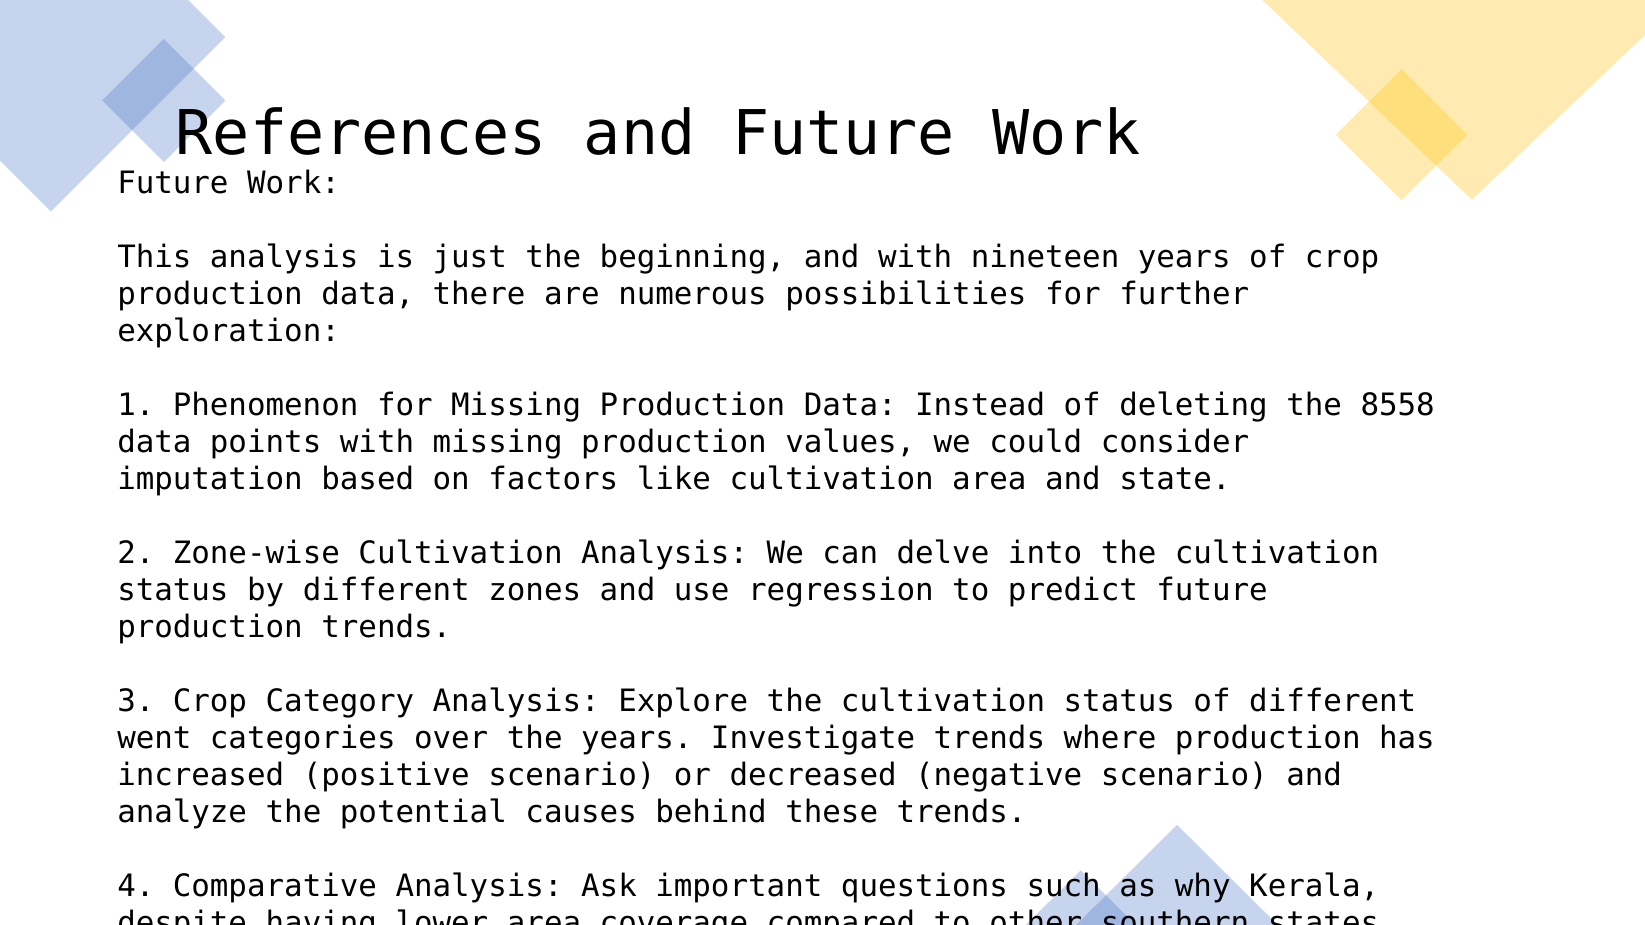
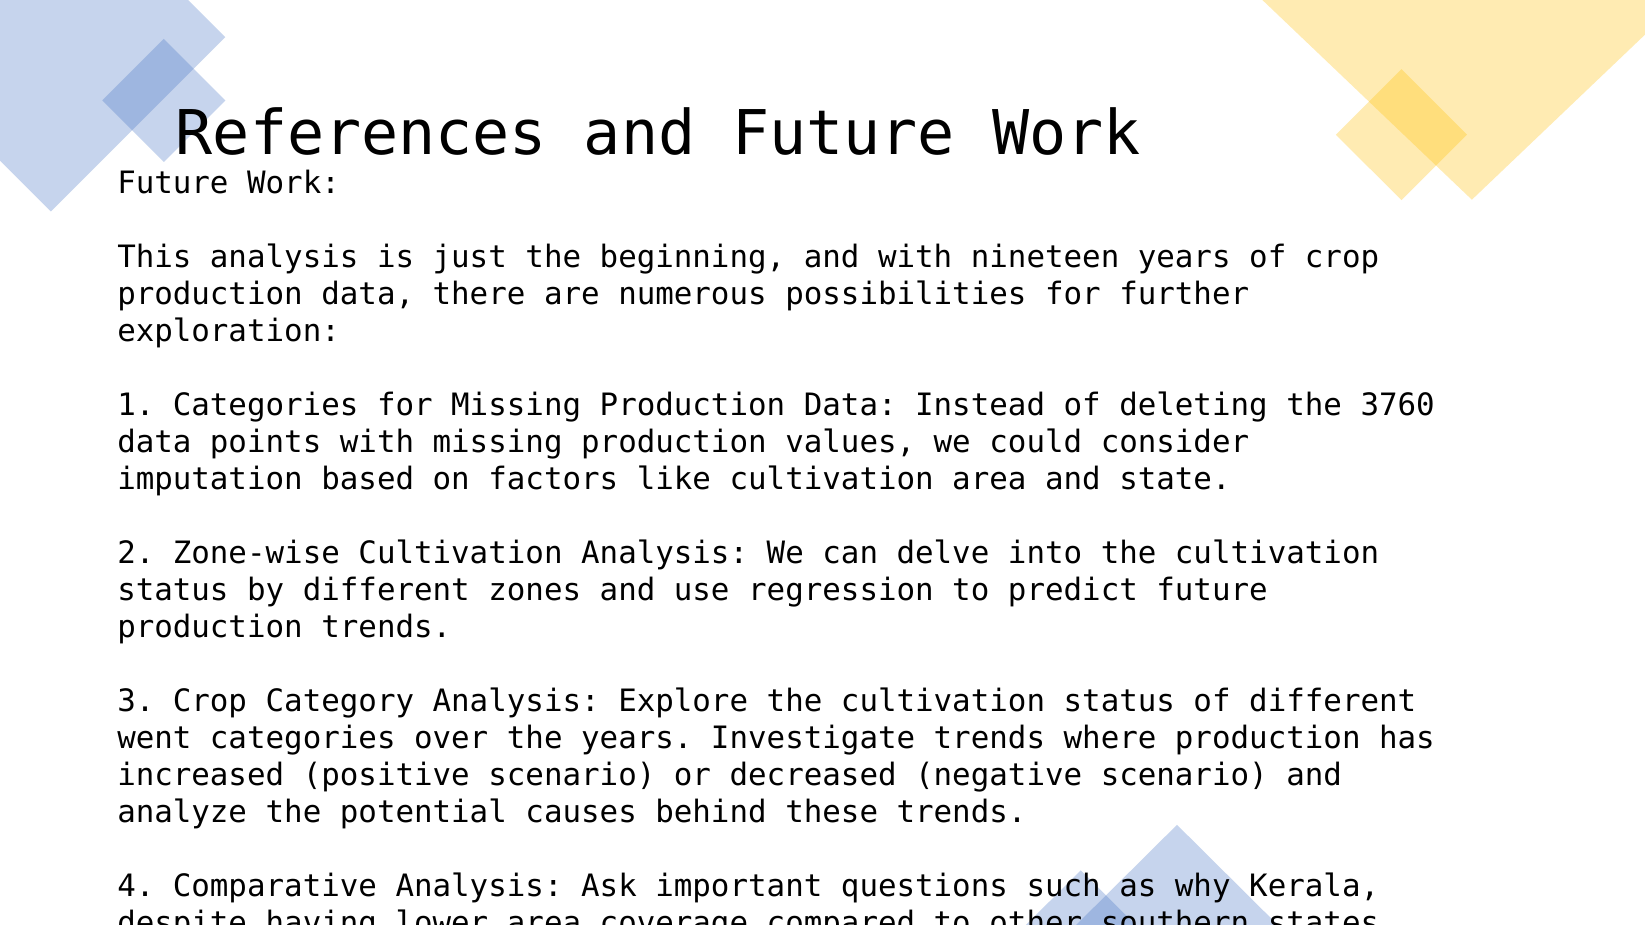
1 Phenomenon: Phenomenon -> Categories
8558: 8558 -> 3760
